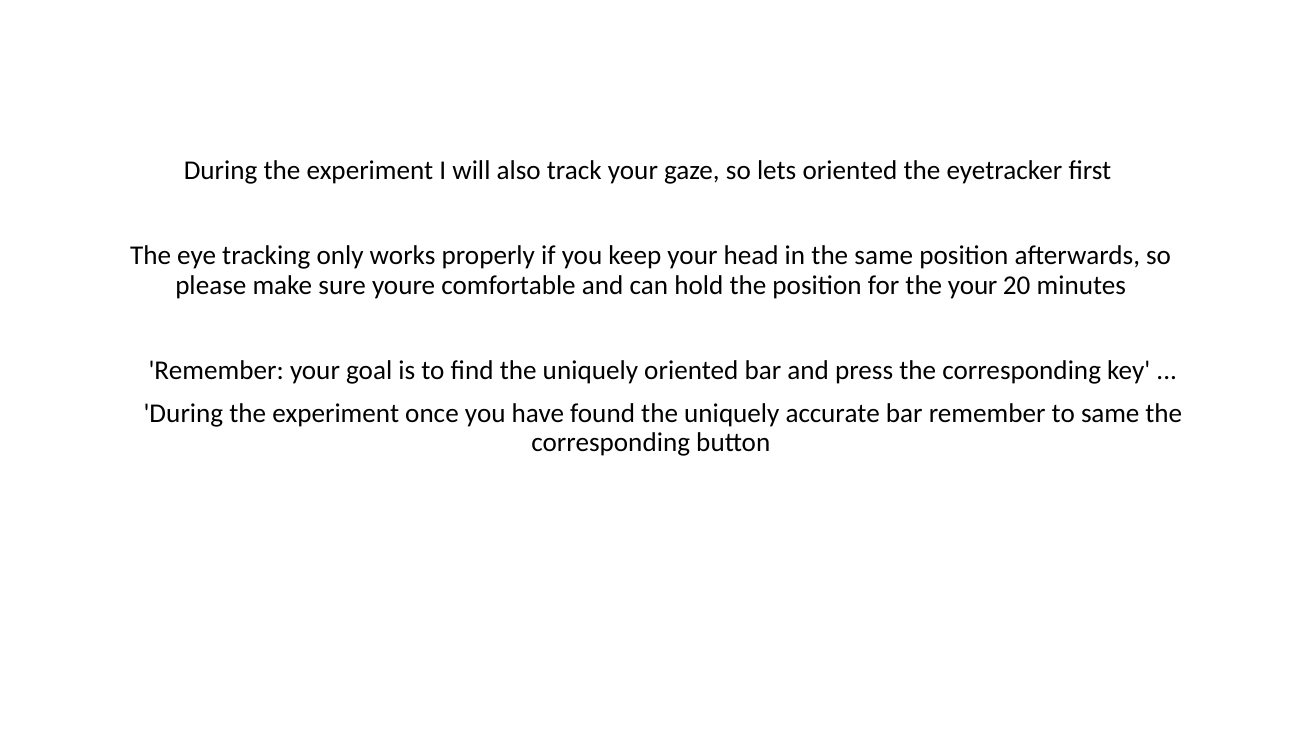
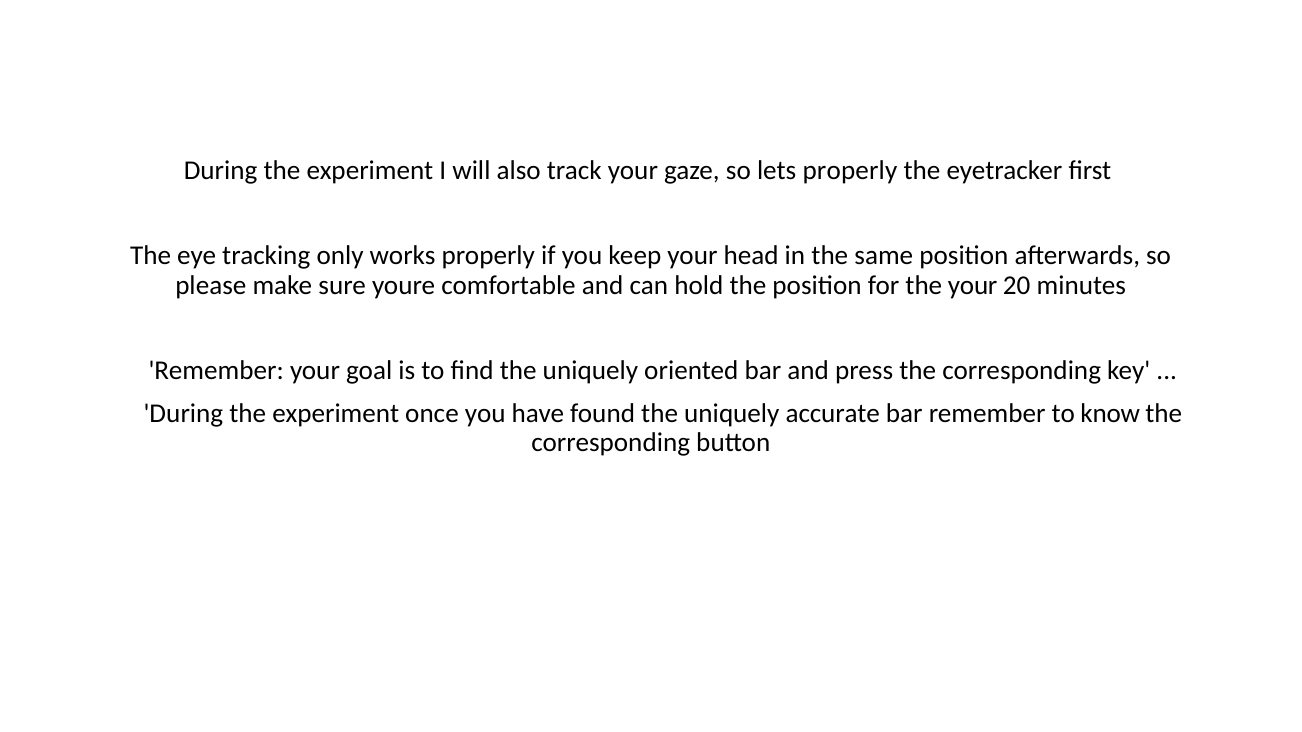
lets oriented: oriented -> properly
to same: same -> know
